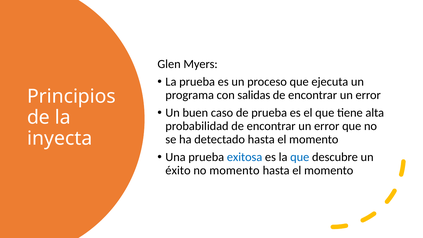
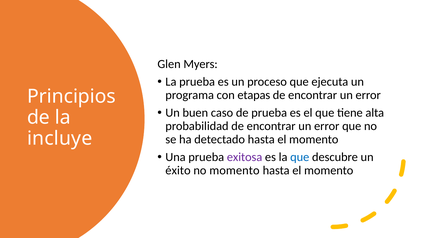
salidas: salidas -> etapas
inyecta: inyecta -> incluye
exitosa colour: blue -> purple
